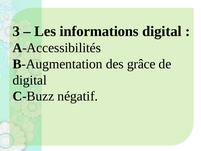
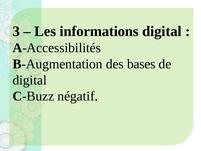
grâce: grâce -> bases
